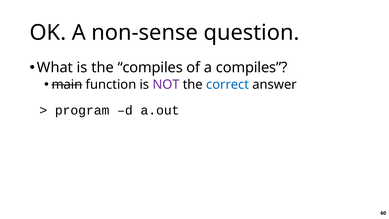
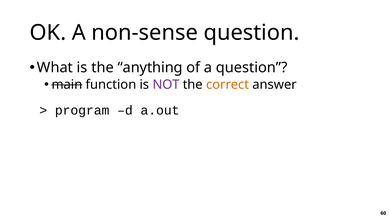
the compiles: compiles -> anything
a compiles: compiles -> question
correct colour: blue -> orange
